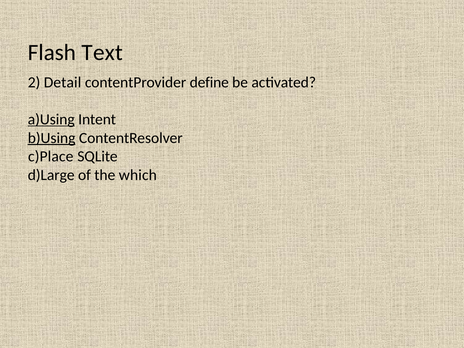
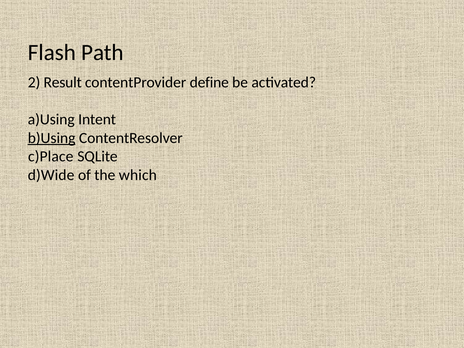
Text: Text -> Path
Detail: Detail -> Result
a)Using underline: present -> none
d)Large: d)Large -> d)Wide
